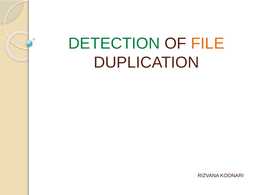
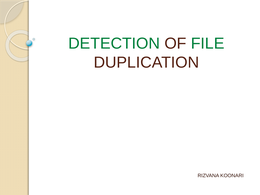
FILE colour: orange -> green
